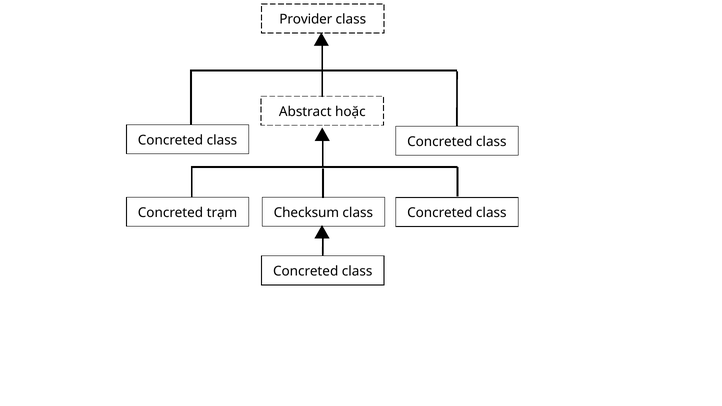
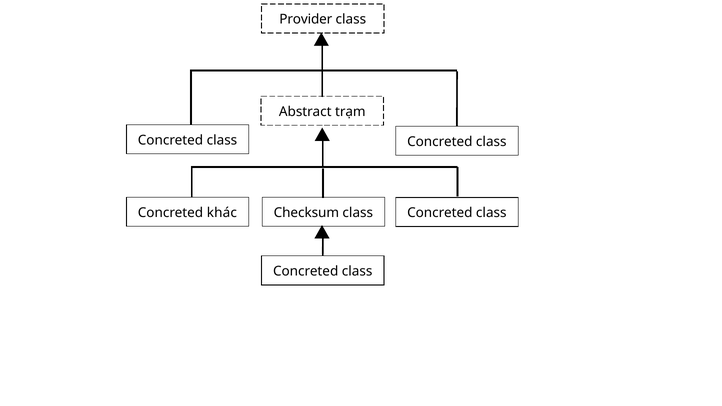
hoặc: hoặc -> trạm
trạm: trạm -> khác
